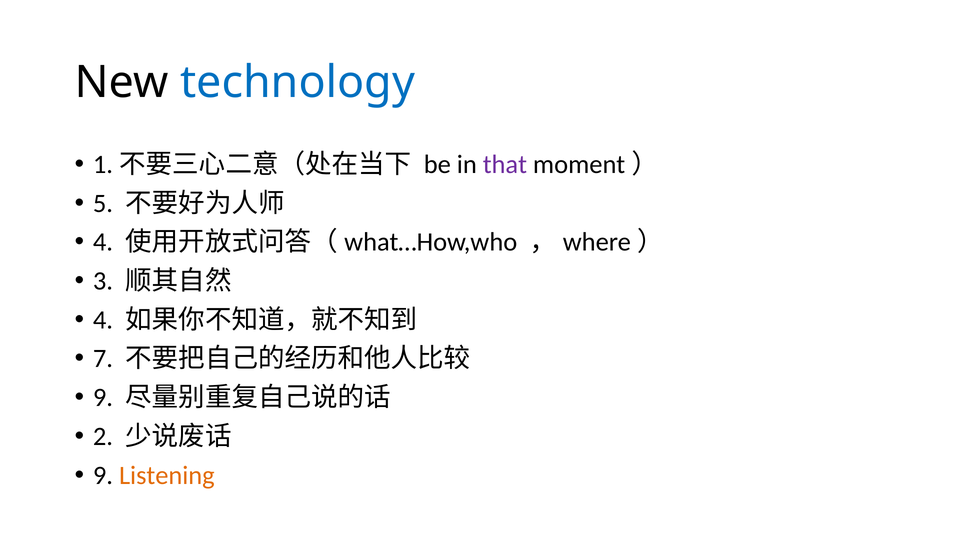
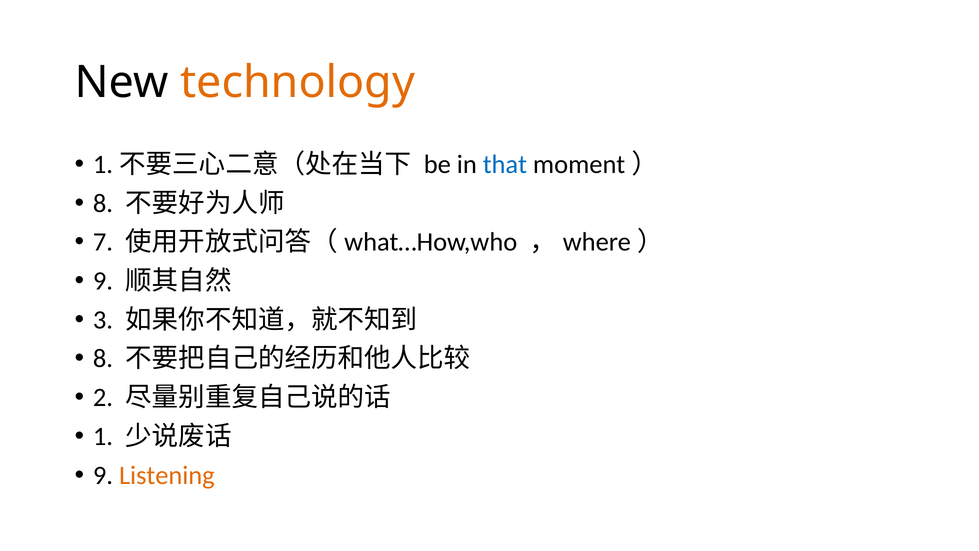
technology colour: blue -> orange
that colour: purple -> blue
5 at (103, 203): 5 -> 8
4 at (103, 242): 4 -> 7
3 at (103, 281): 3 -> 9
4 at (103, 320): 4 -> 3
7 at (103, 359): 7 -> 8
9 at (103, 397): 9 -> 2
2: 2 -> 1
